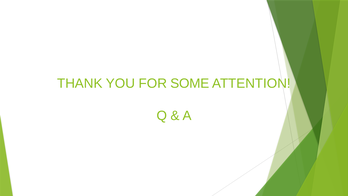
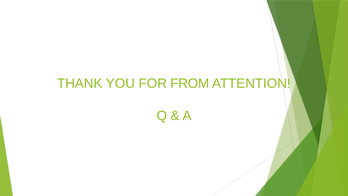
SOME: SOME -> FROM
